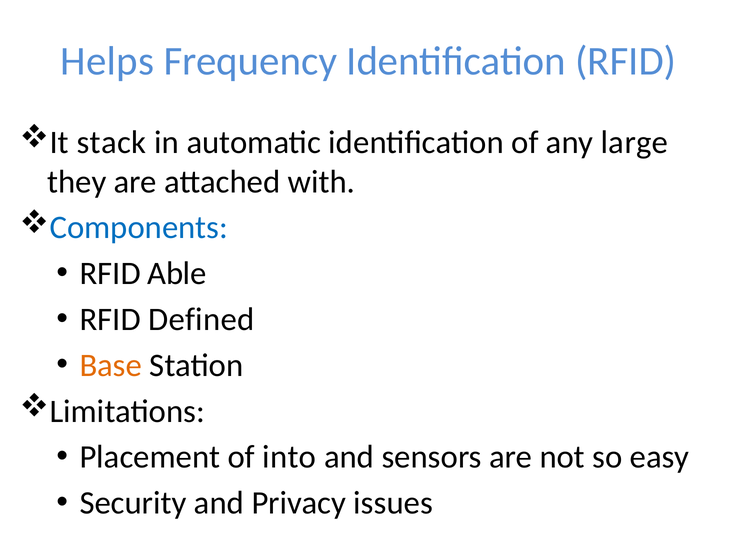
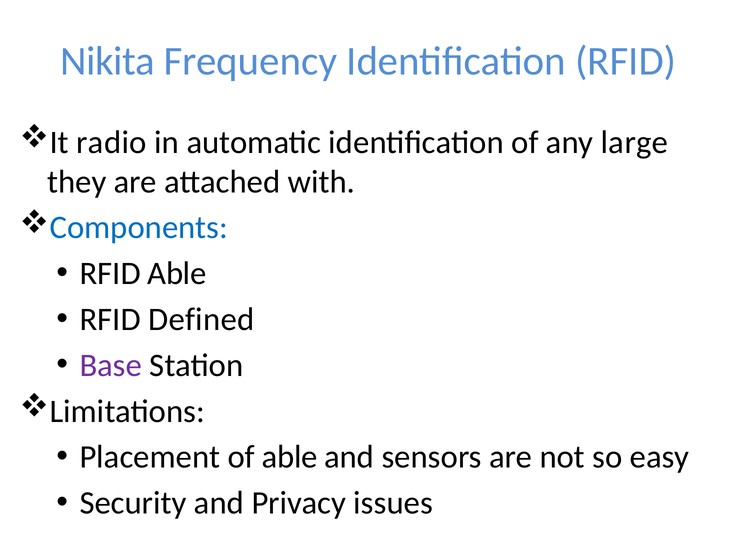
Helps: Helps -> Nikita
stack: stack -> radio
Base colour: orange -> purple
of into: into -> able
